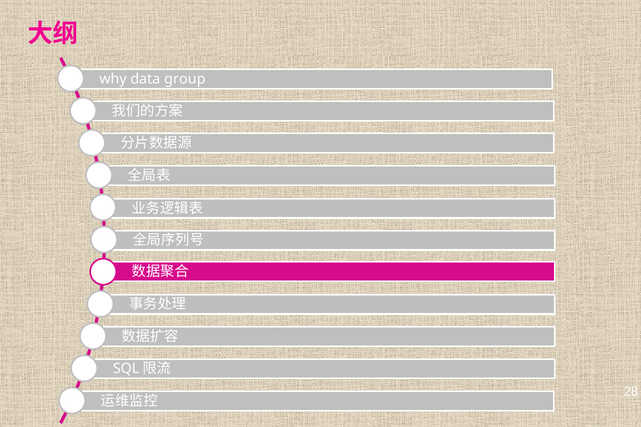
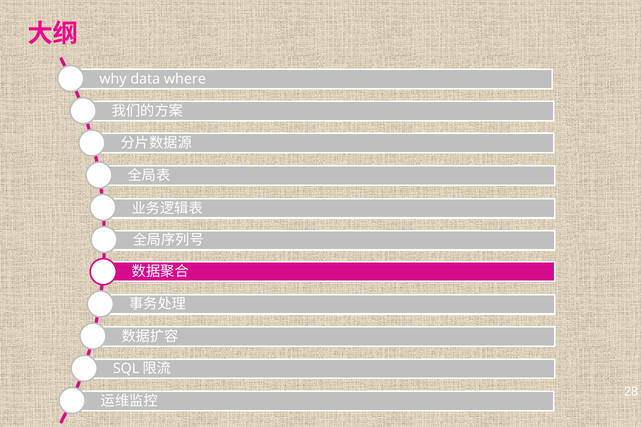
group: group -> where
